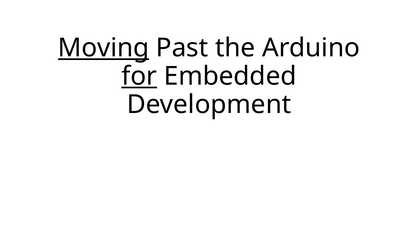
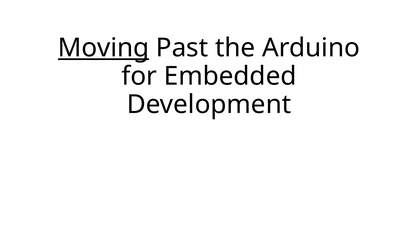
for underline: present -> none
